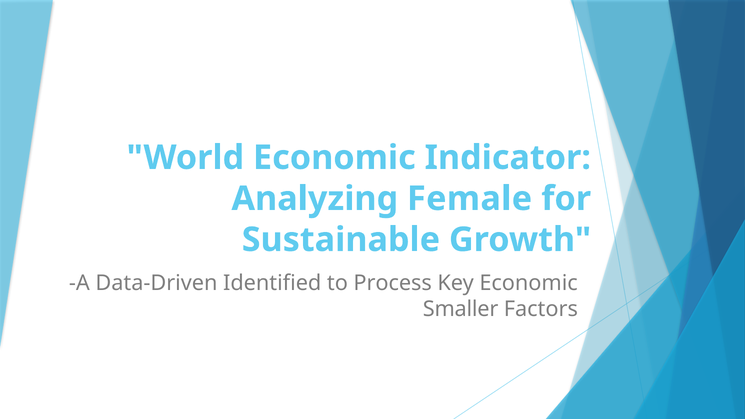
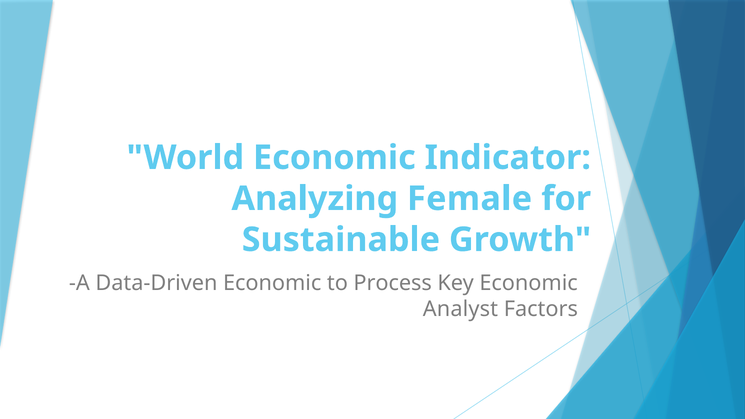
Data-Driven Identified: Identified -> Economic
Smaller: Smaller -> Analyst
